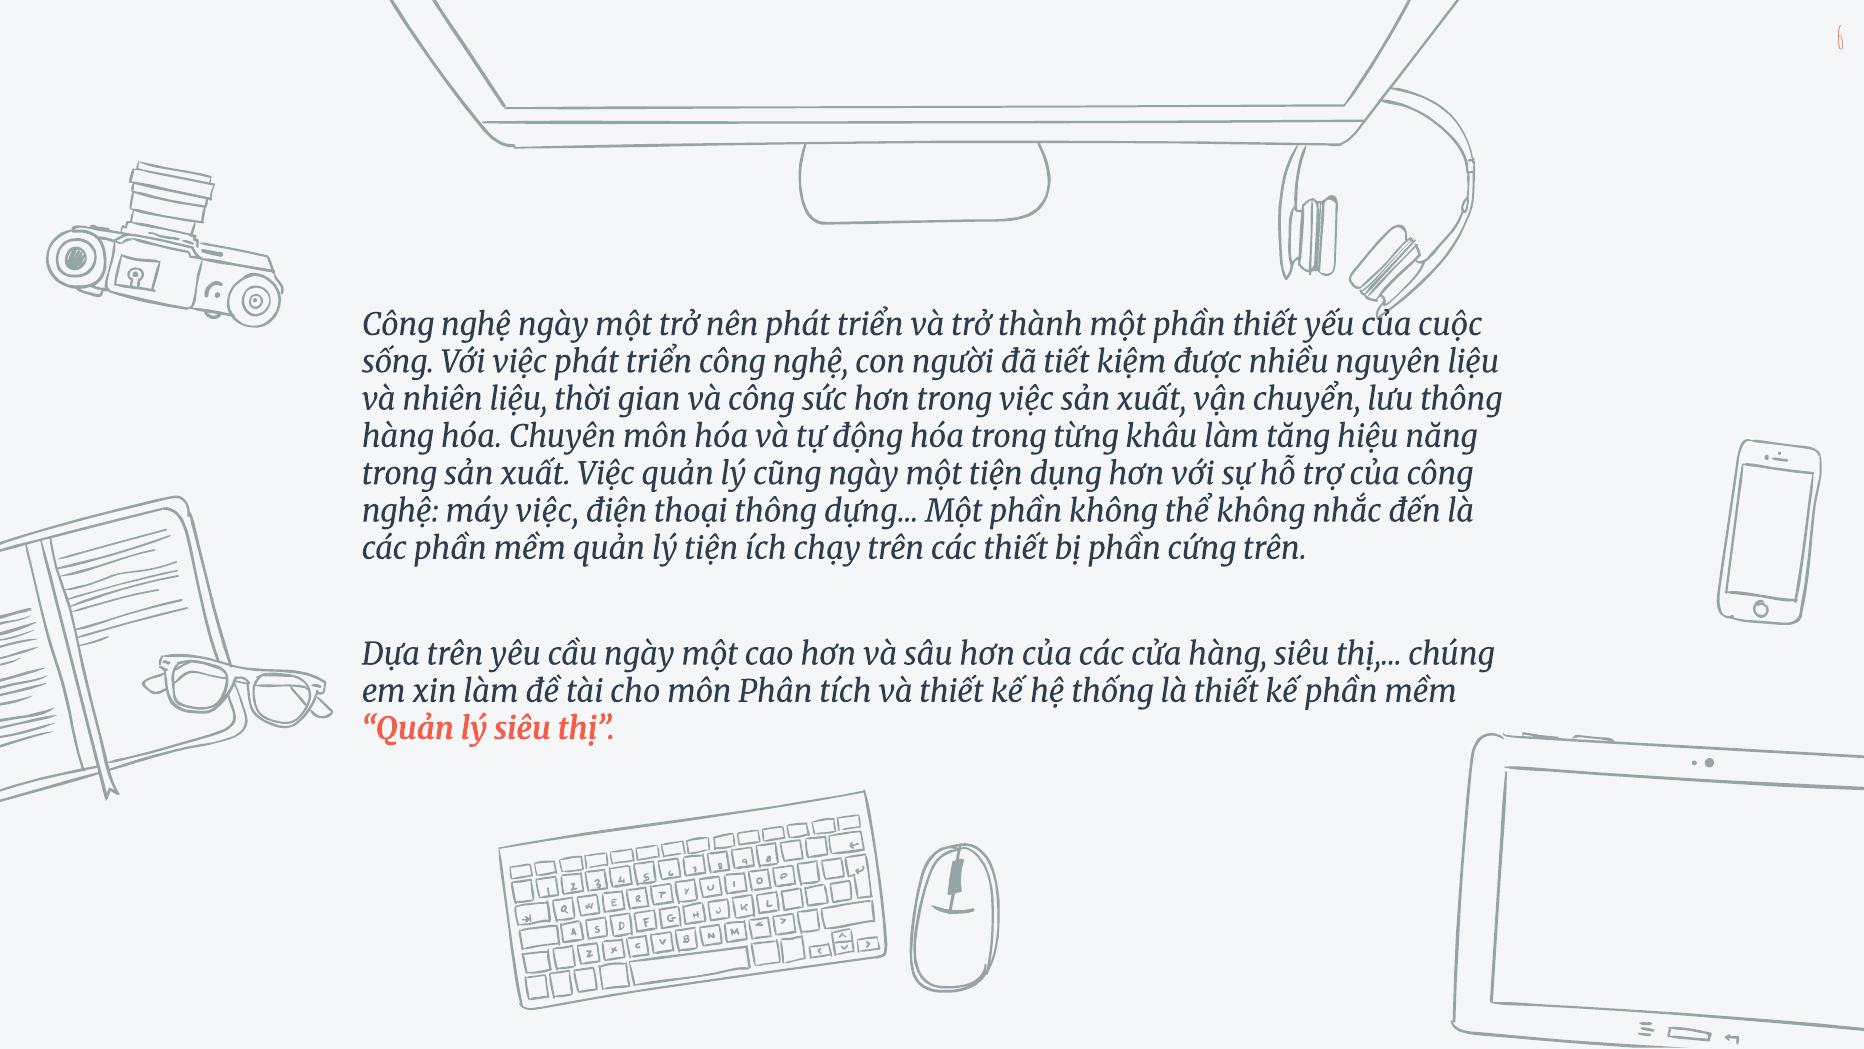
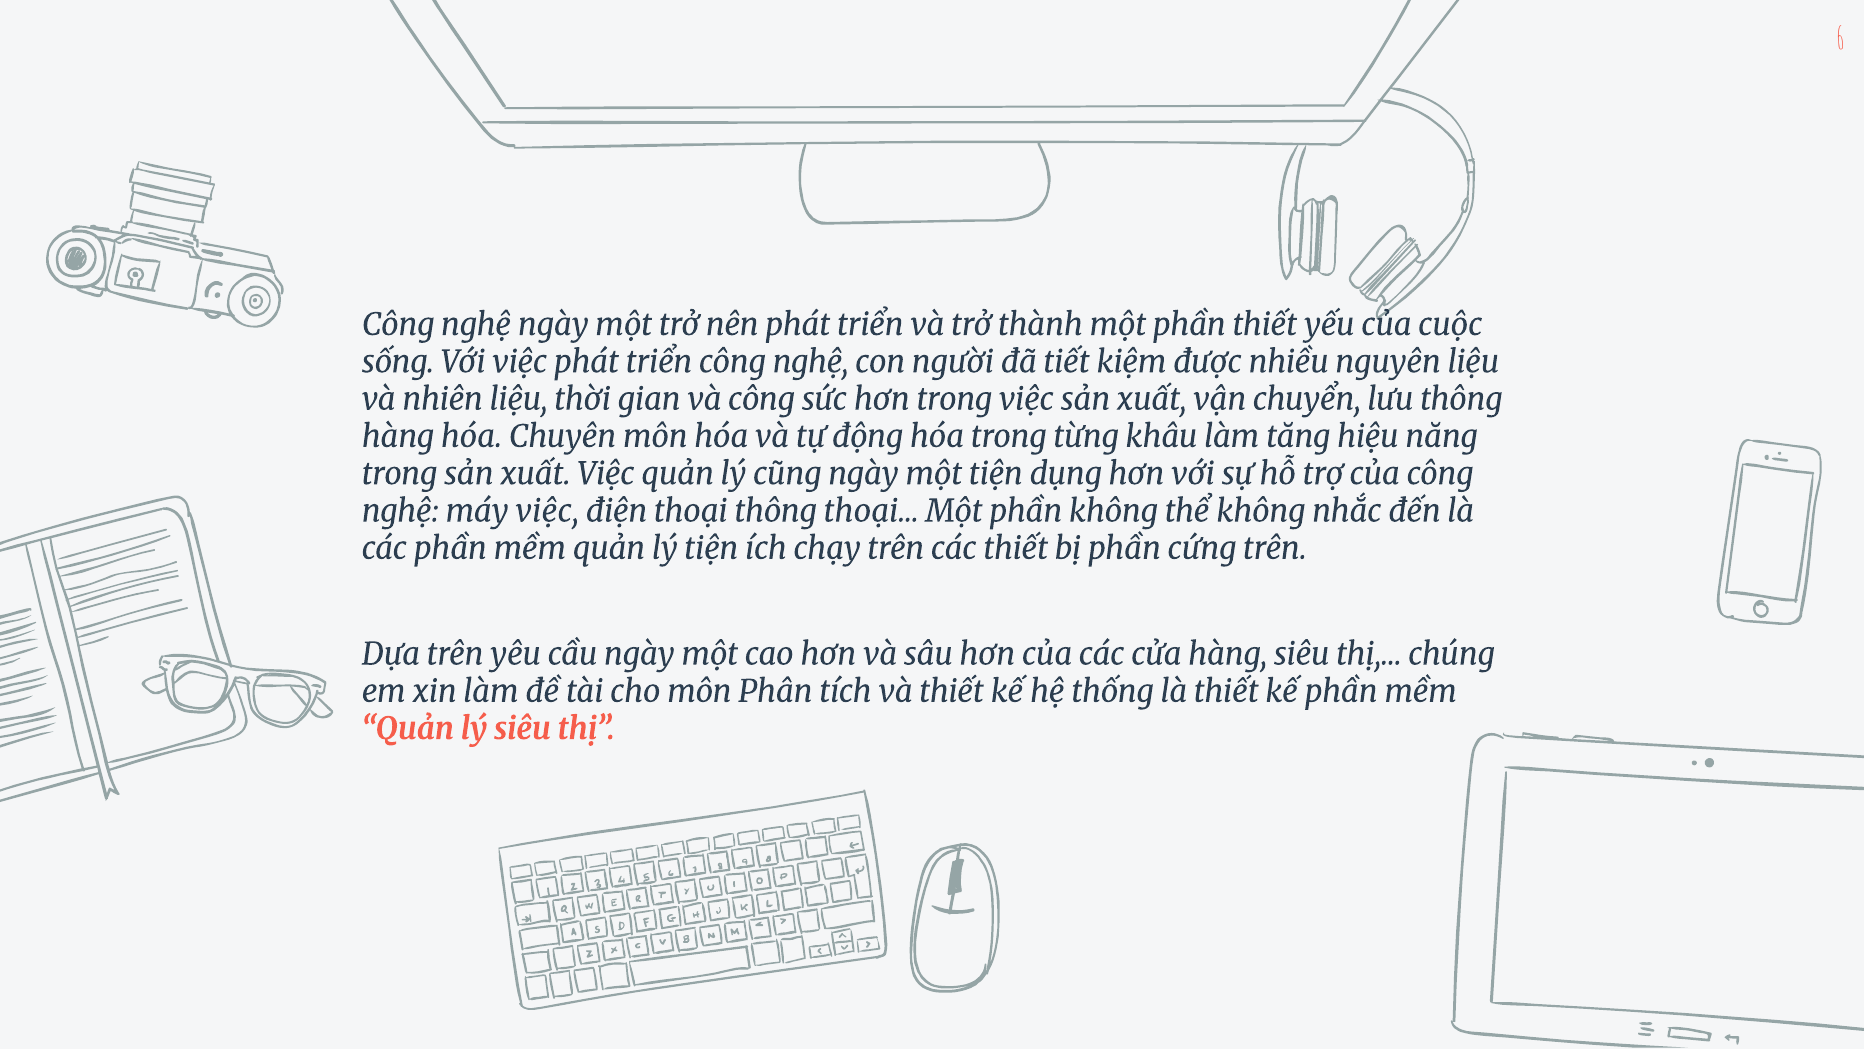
dựng…: dựng… -> thoại…
